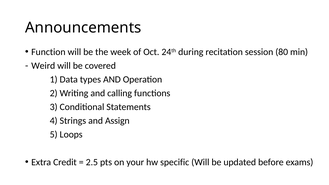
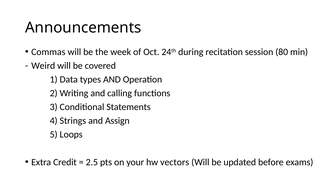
Function: Function -> Commas
specific: specific -> vectors
